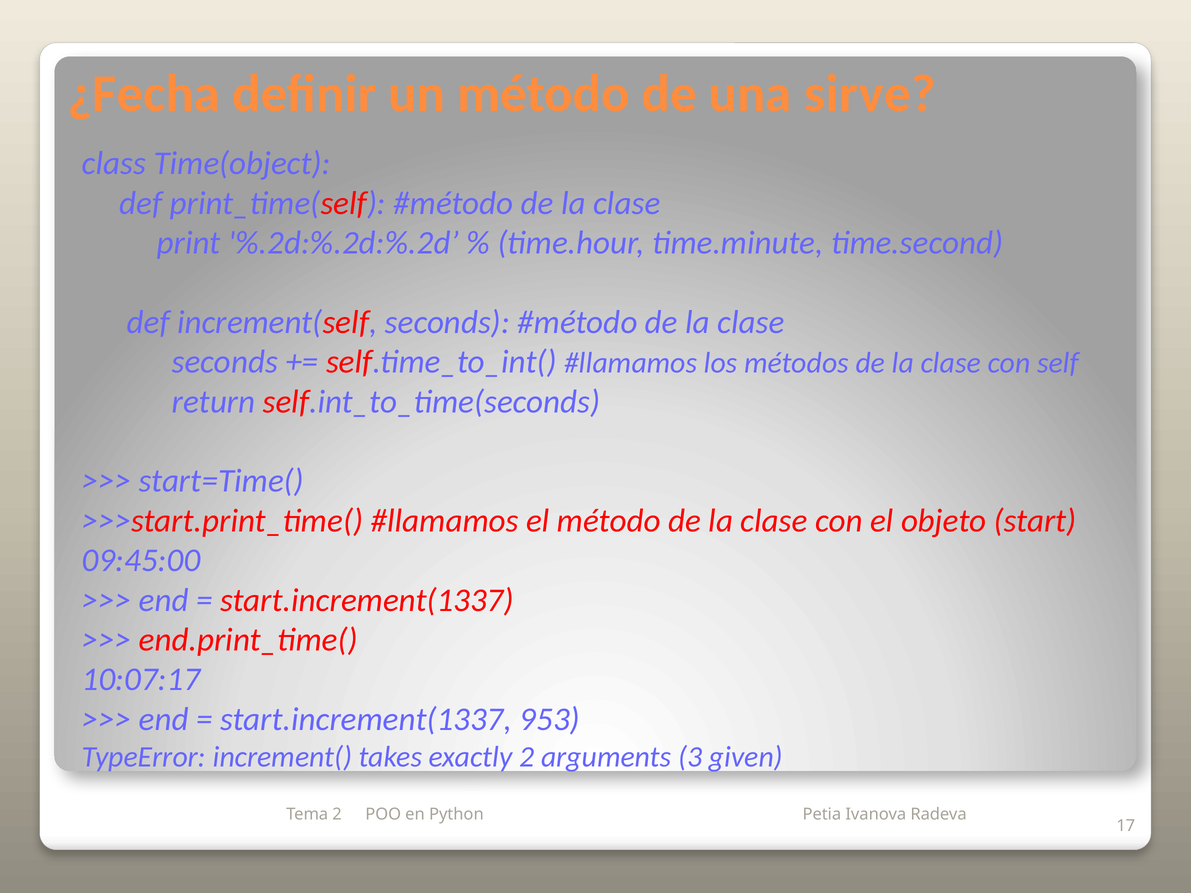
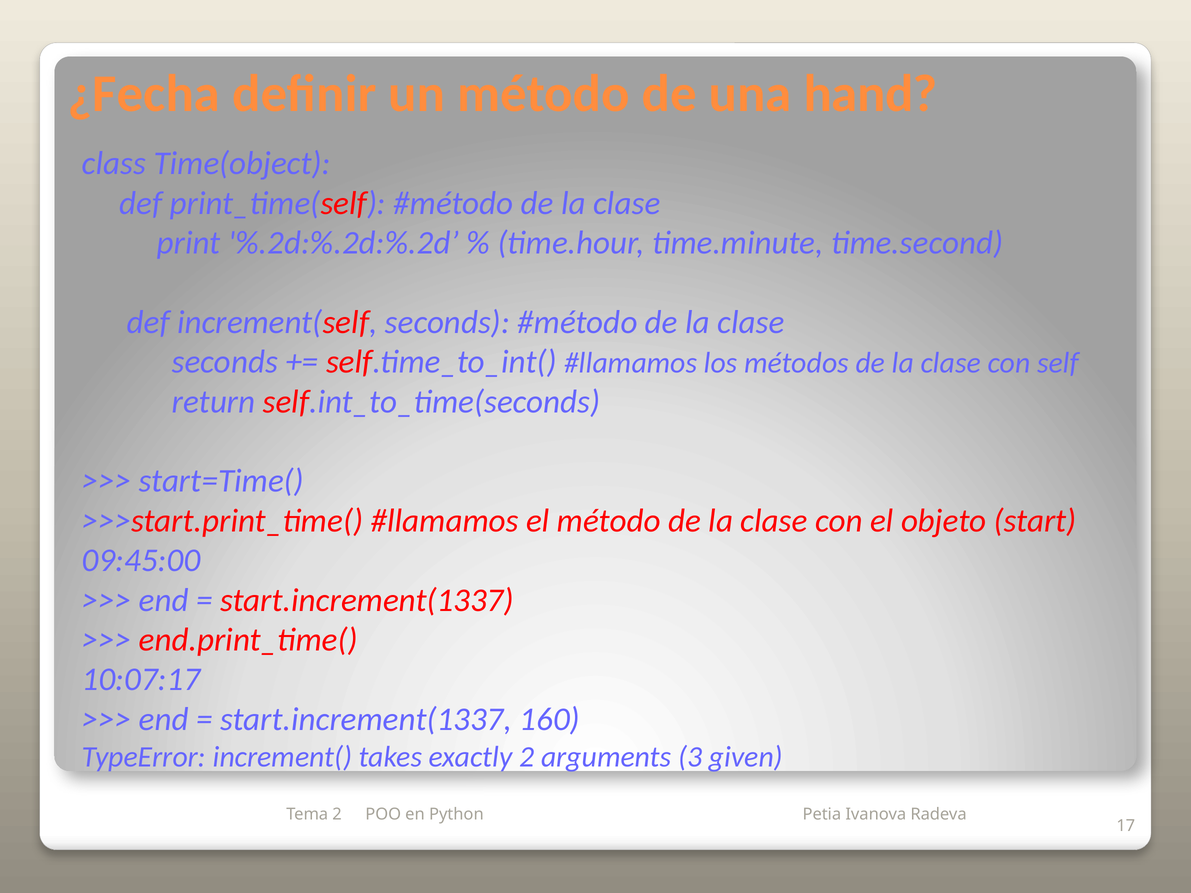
sirve: sirve -> hand
953: 953 -> 160
